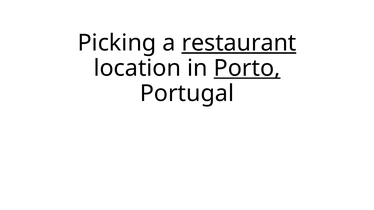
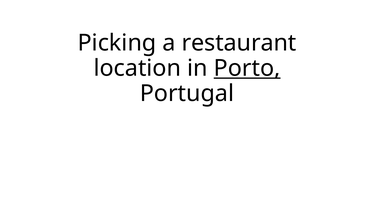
restaurant underline: present -> none
